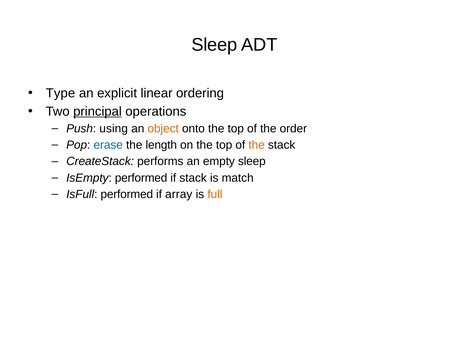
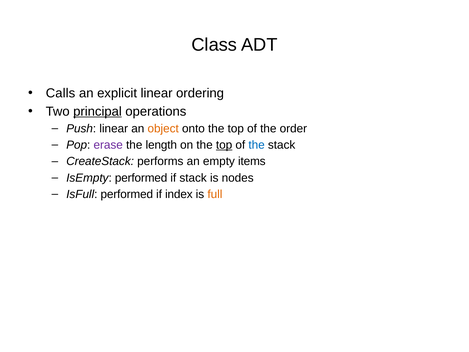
Sleep at (214, 45): Sleep -> Class
Type: Type -> Calls
Push using: using -> linear
erase colour: blue -> purple
top at (224, 145) underline: none -> present
the at (257, 145) colour: orange -> blue
empty sleep: sleep -> items
match: match -> nodes
array: array -> index
